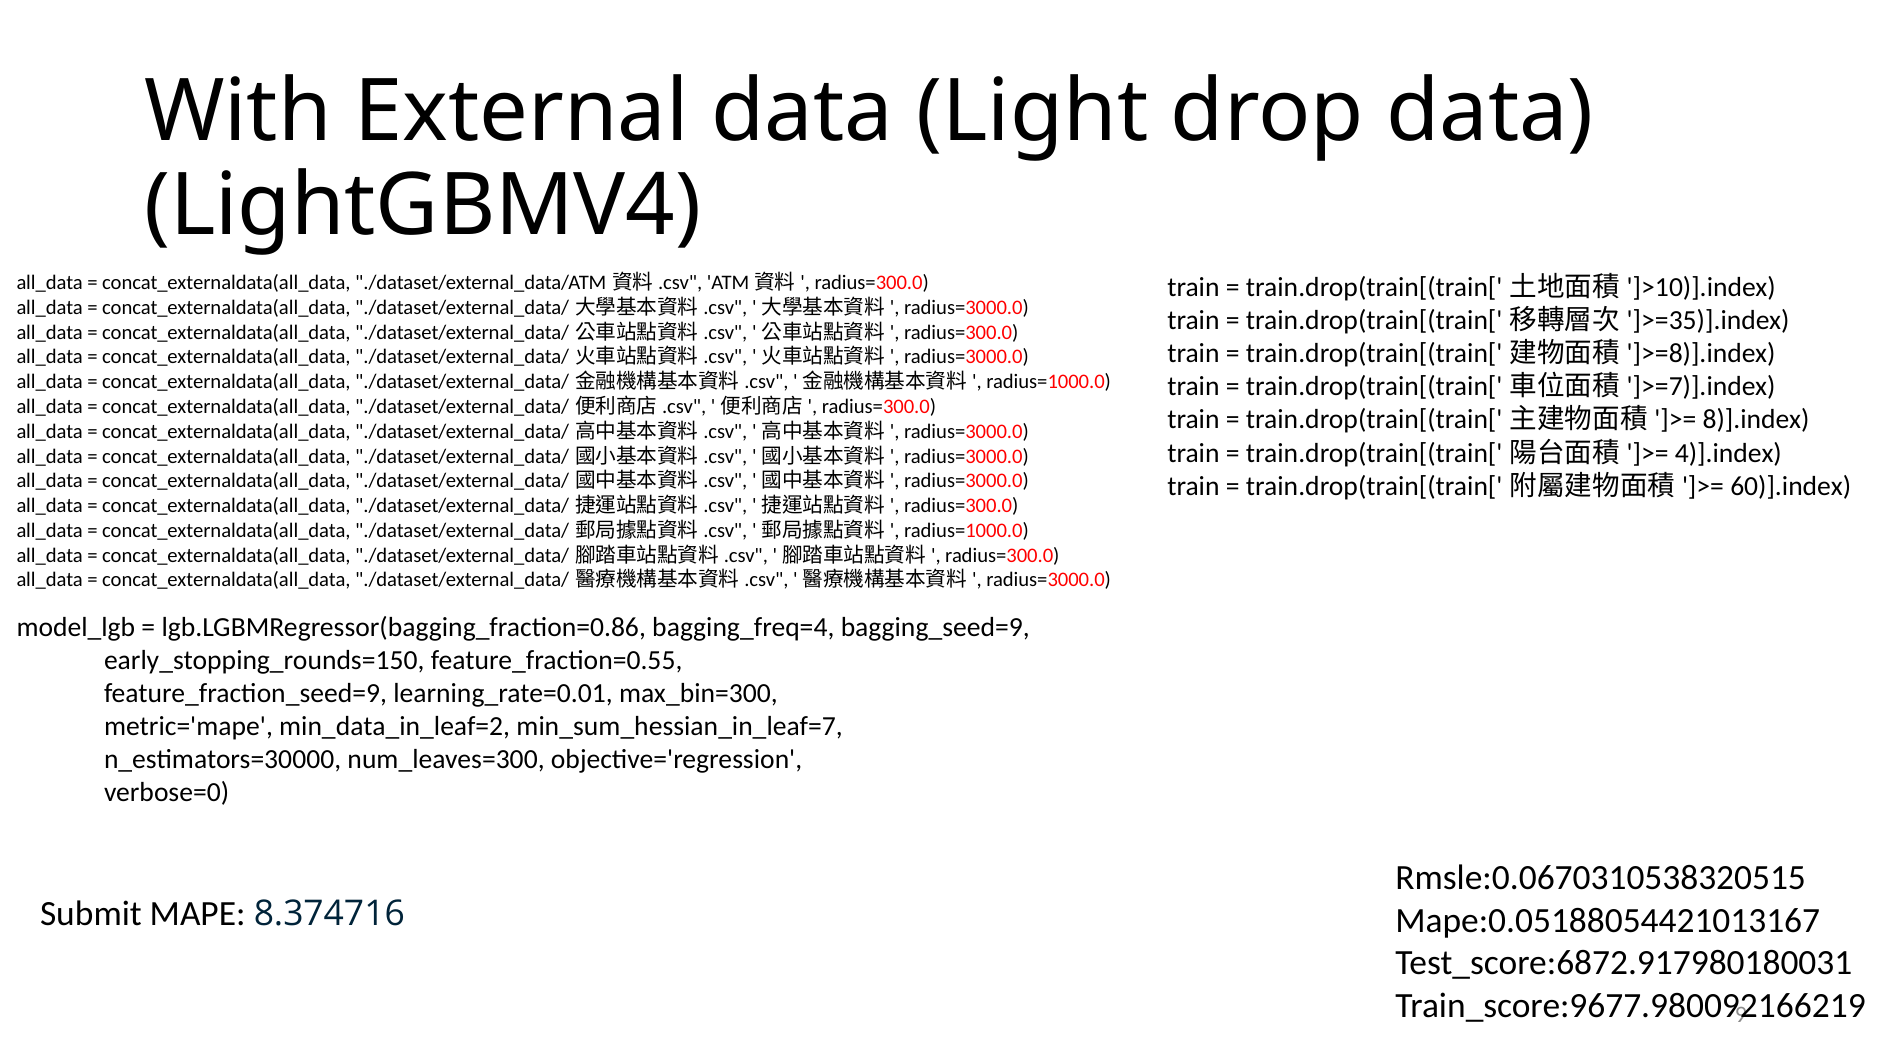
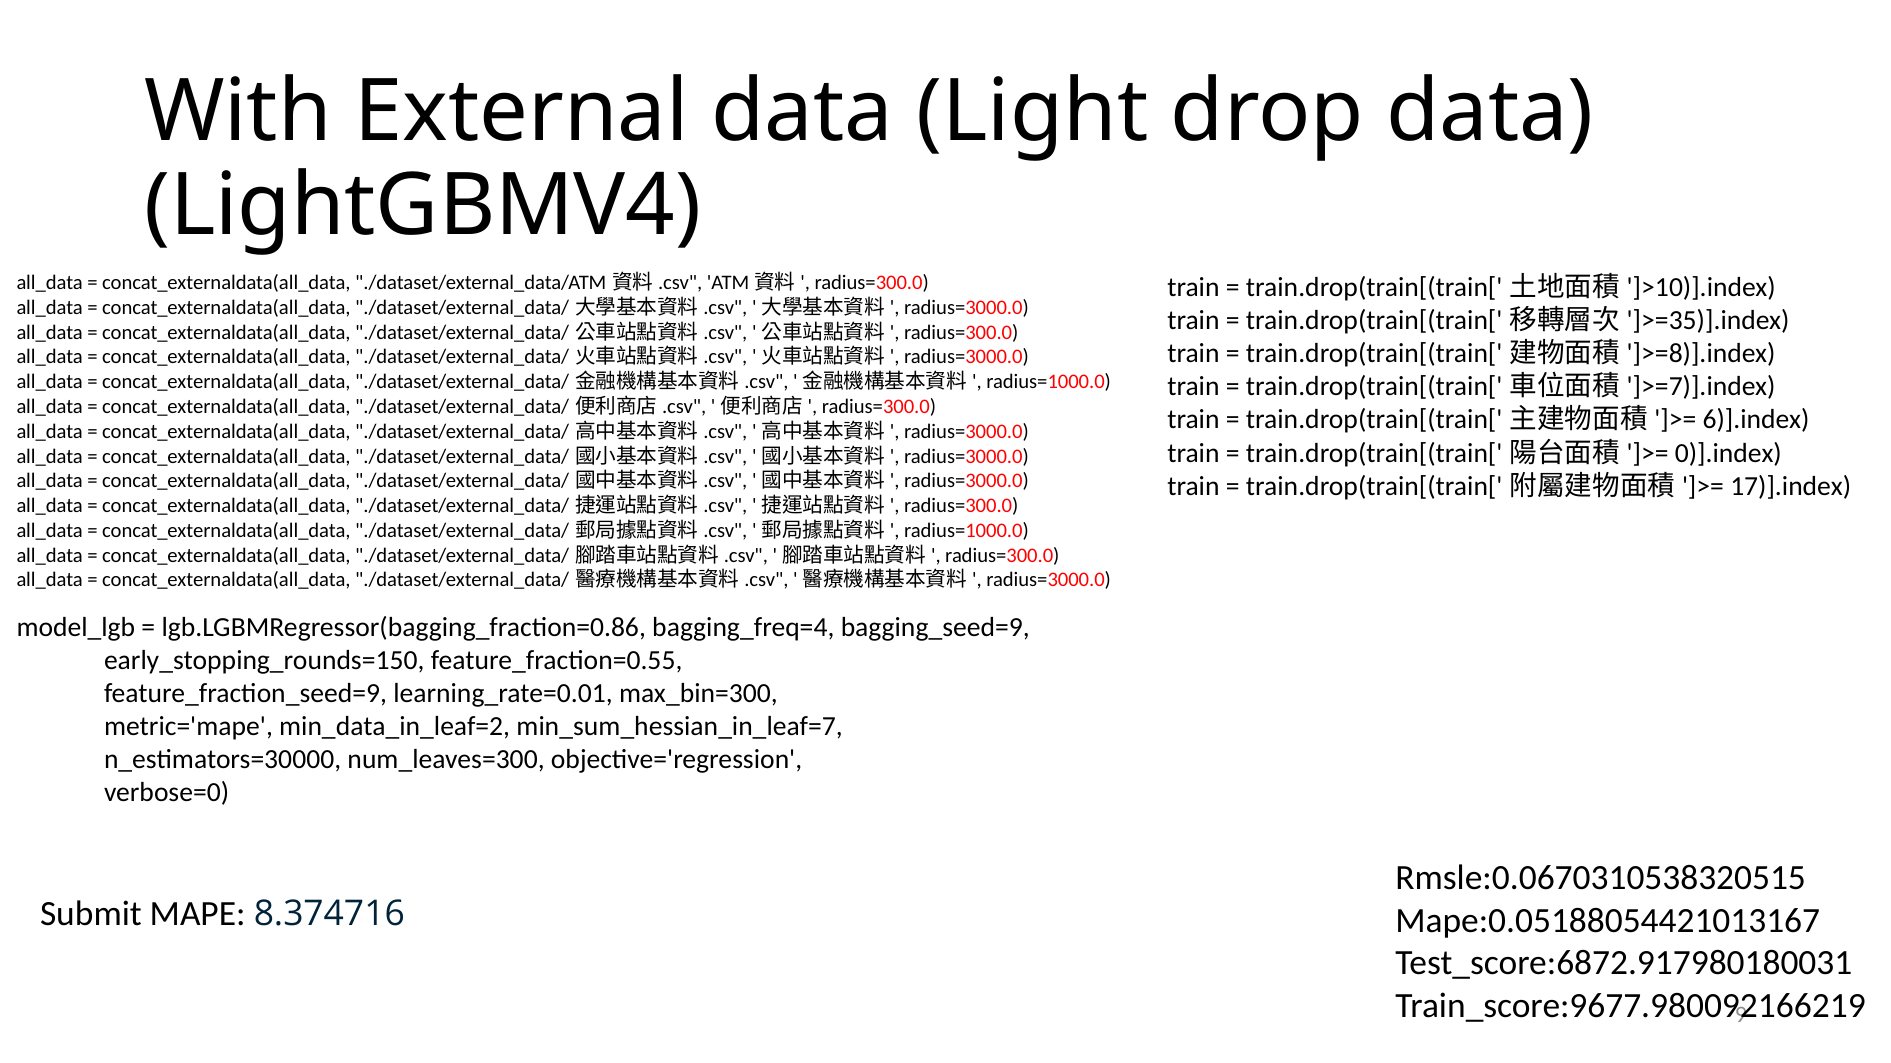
8)].index: 8)].index -> 6)].index
4)].index: 4)].index -> 0)].index
60)].index: 60)].index -> 17)].index
